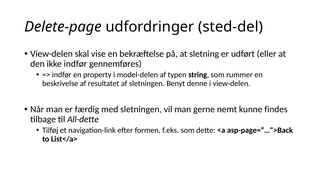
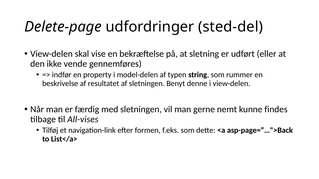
ikke indfør: indfør -> vende
All-dette: All-dette -> All-vises
